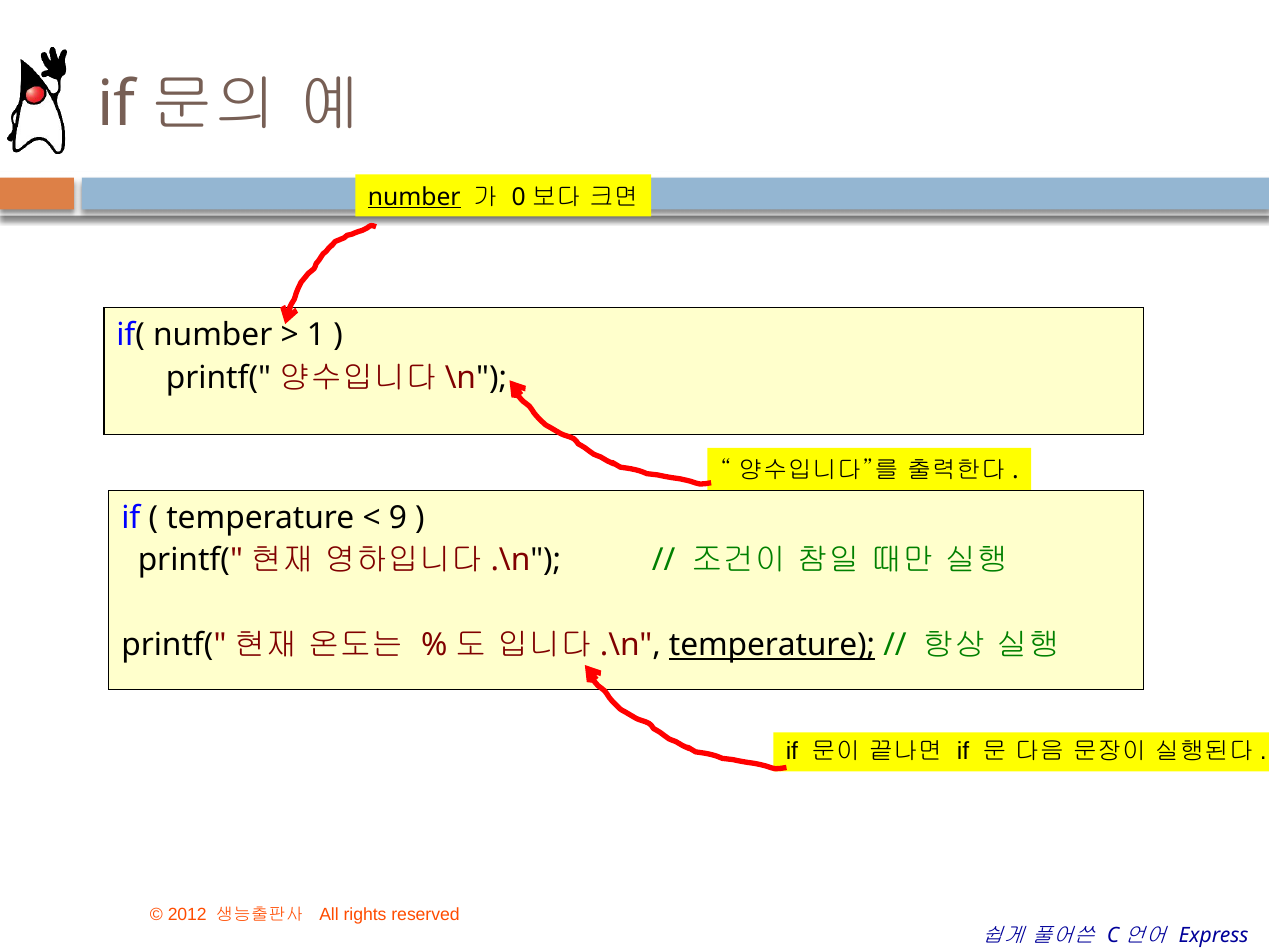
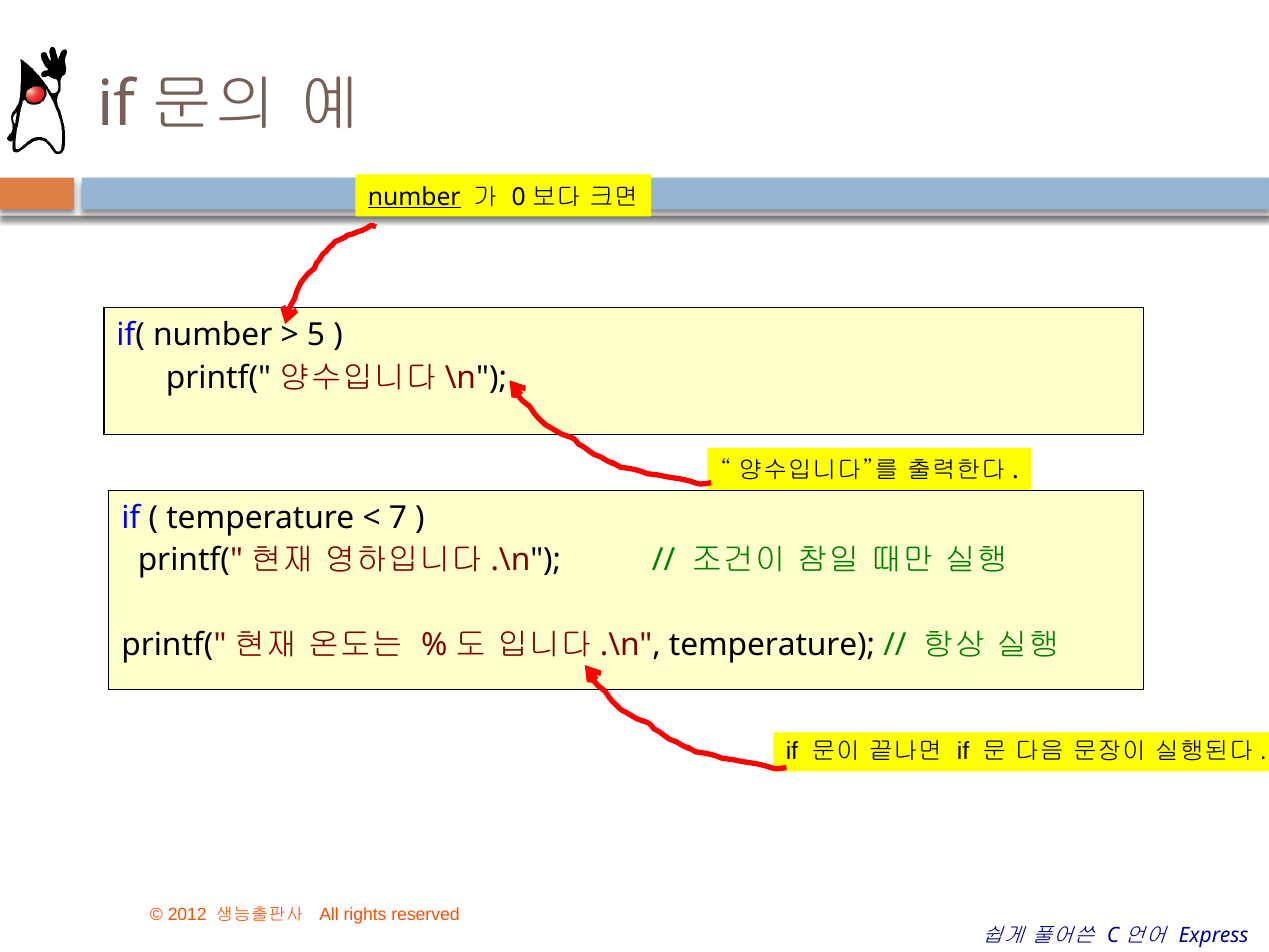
1: 1 -> 5
9: 9 -> 7
temperature at (772, 645) underline: present -> none
